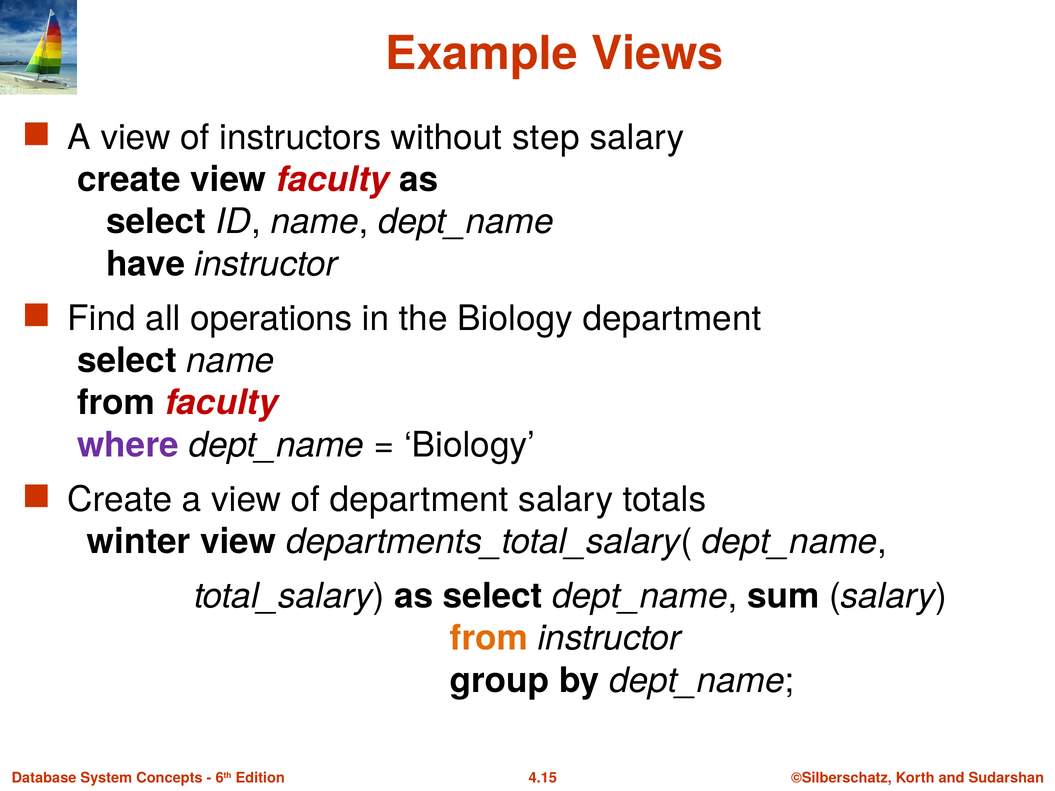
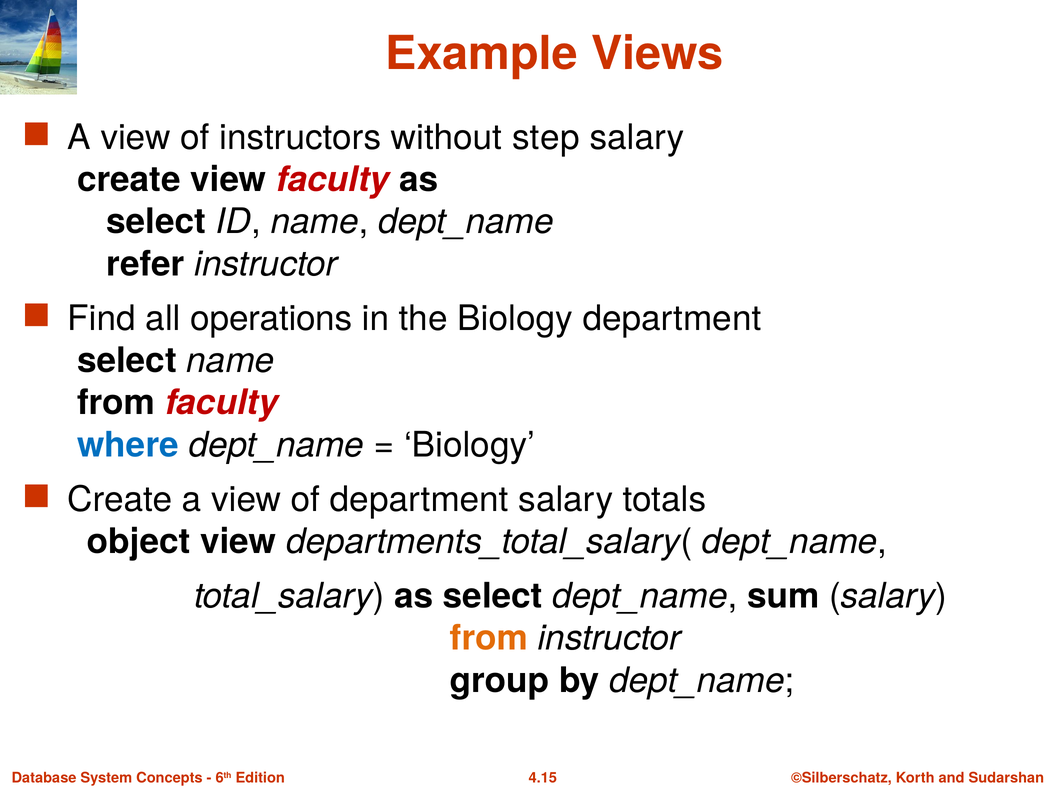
have: have -> refer
where colour: purple -> blue
winter: winter -> object
